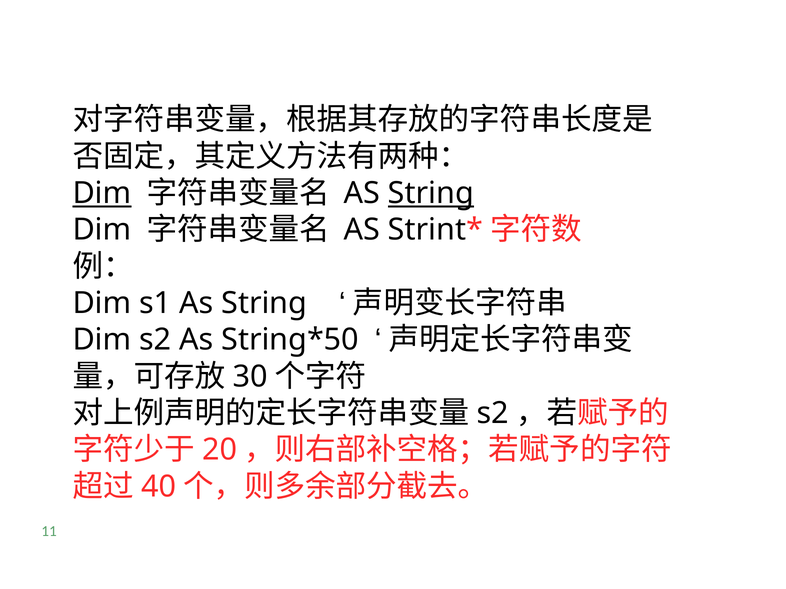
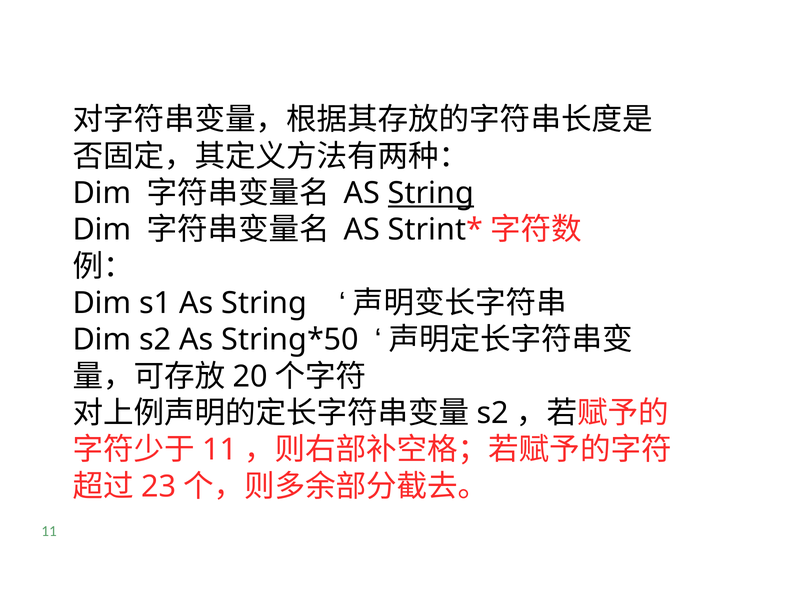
Dim at (102, 193) underline: present -> none
30: 30 -> 20
20 at (220, 450): 20 -> 11
40: 40 -> 23
